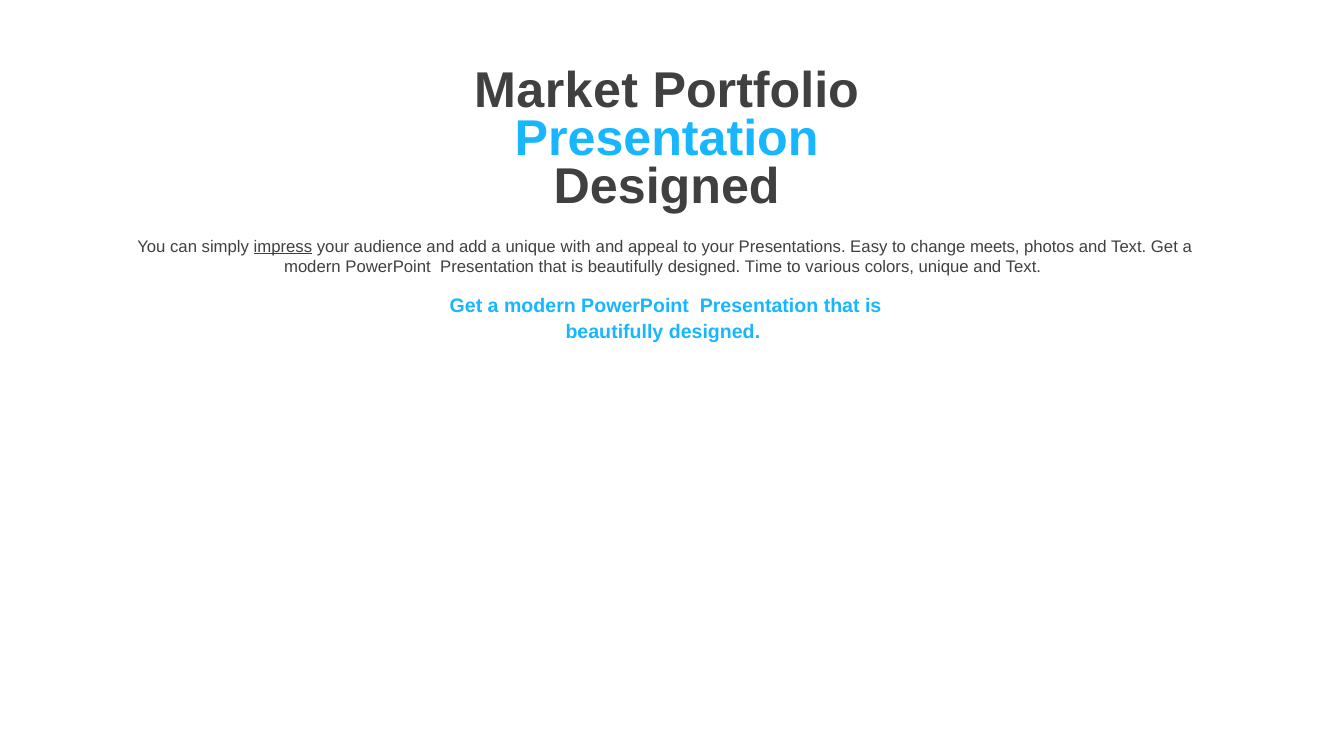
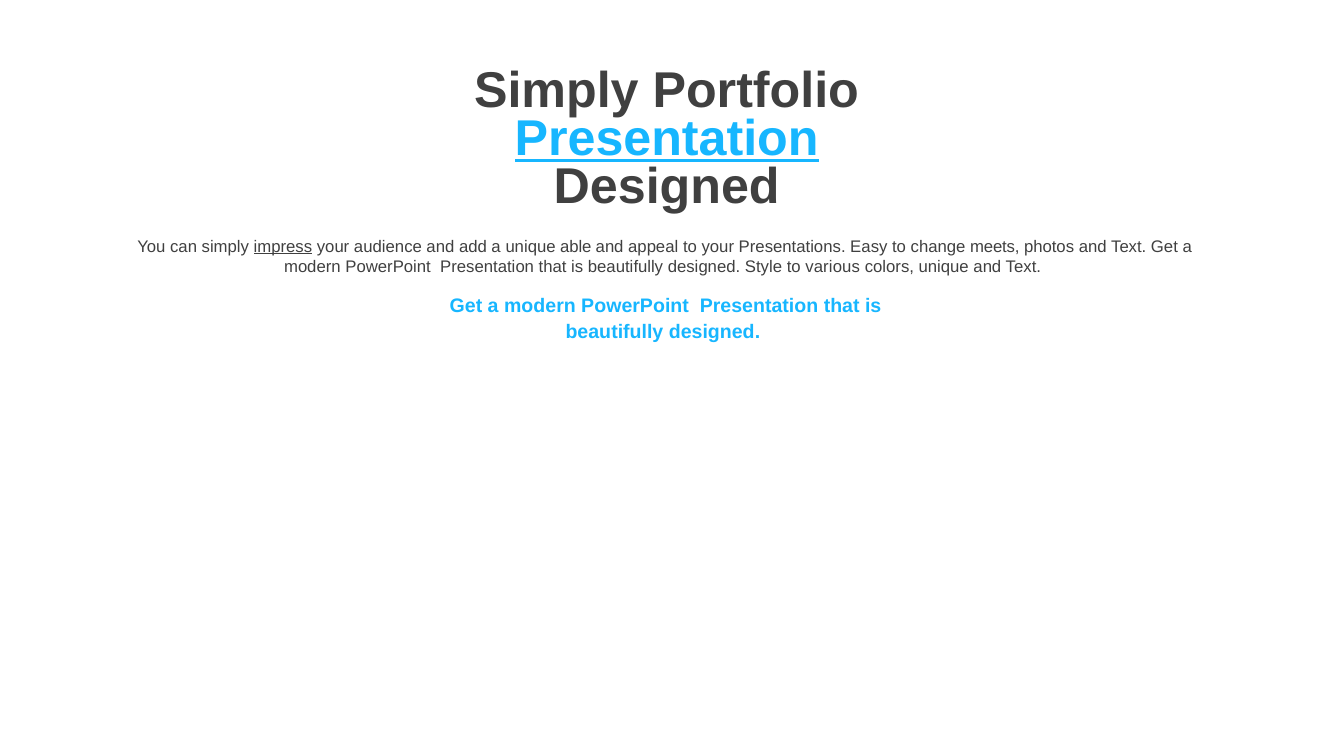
Market at (556, 91): Market -> Simply
Presentation at (667, 139) underline: none -> present
with: with -> able
Time: Time -> Style
